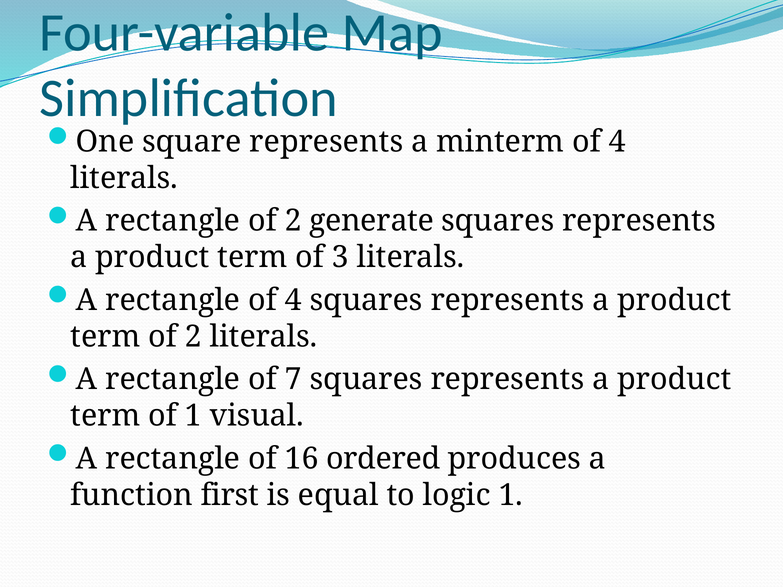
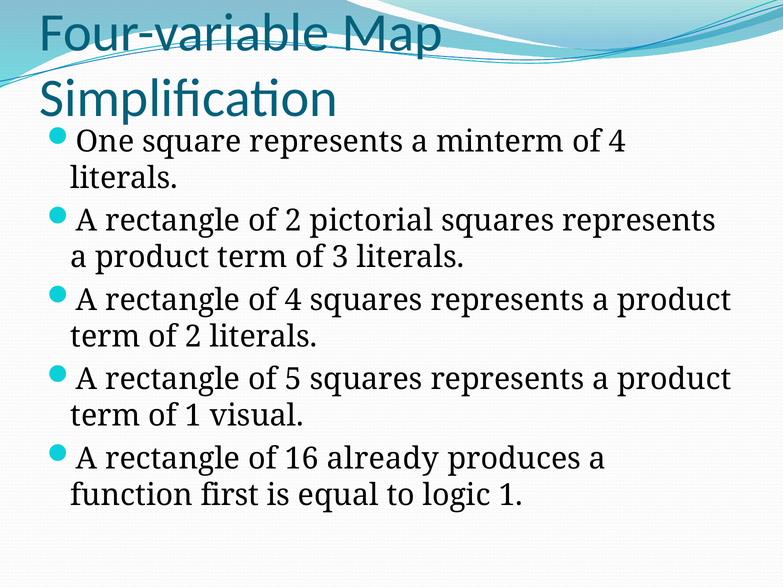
generate: generate -> pictorial
7: 7 -> 5
ordered: ordered -> already
